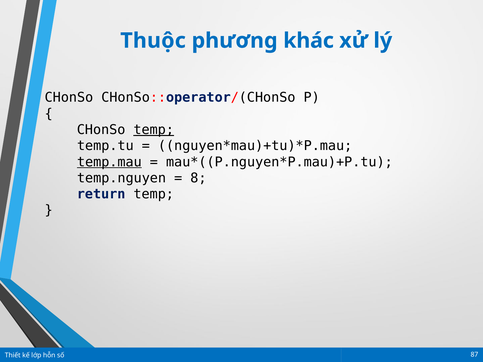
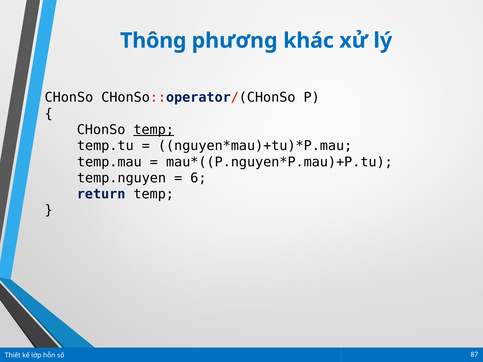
Thuộc: Thuộc -> Thông
temp.mau underline: present -> none
8: 8 -> 6
